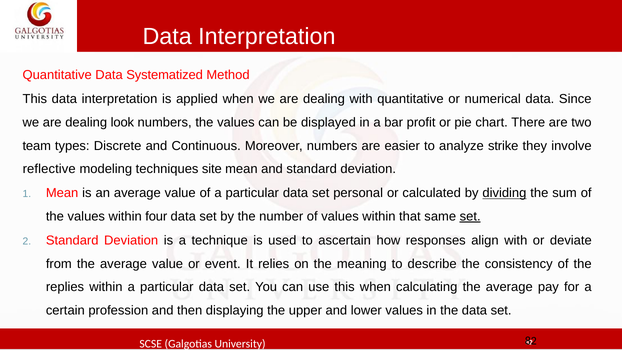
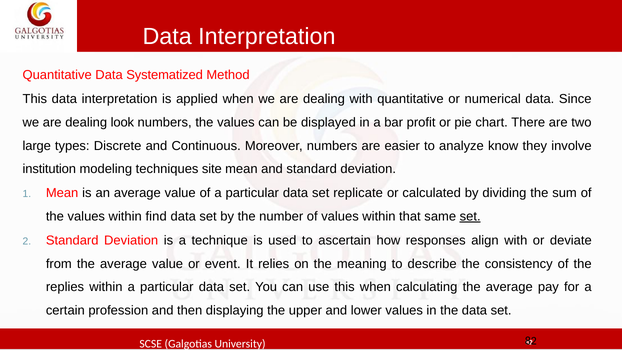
team: team -> large
strike: strike -> know
reflective: reflective -> institution
personal: personal -> replicate
dividing underline: present -> none
four: four -> find
